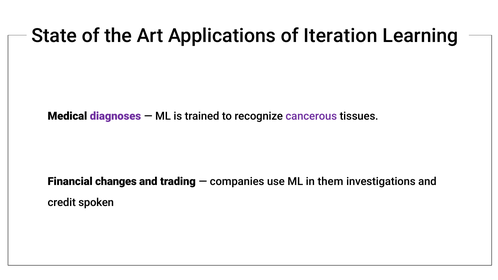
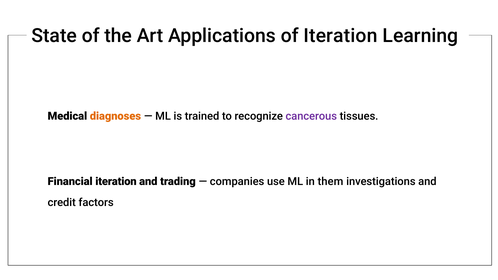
diagnoses colour: purple -> orange
Financial changes: changes -> iteration
spoken: spoken -> factors
